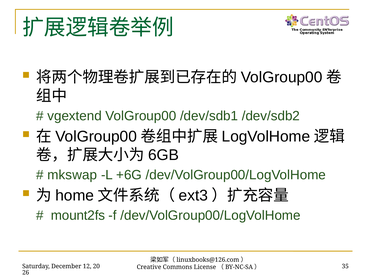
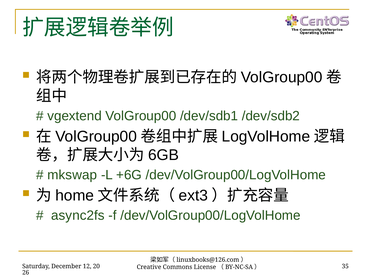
mount2fs: mount2fs -> async2fs
